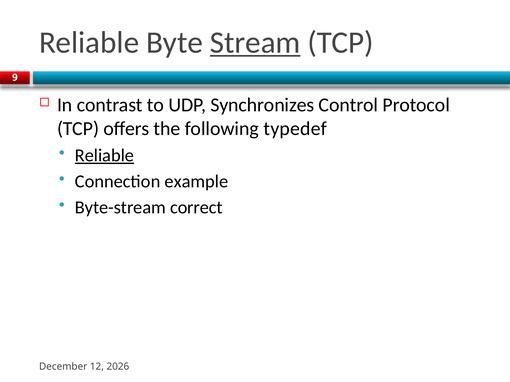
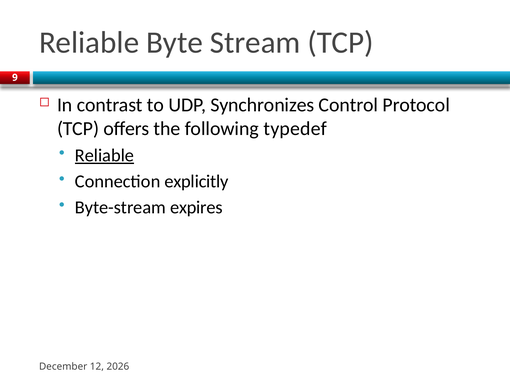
Stream underline: present -> none
example: example -> explicitly
correct: correct -> expires
